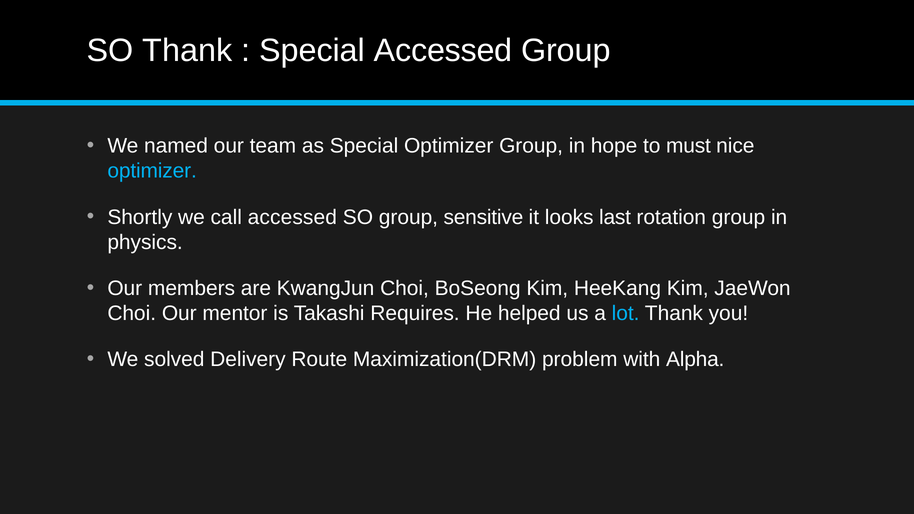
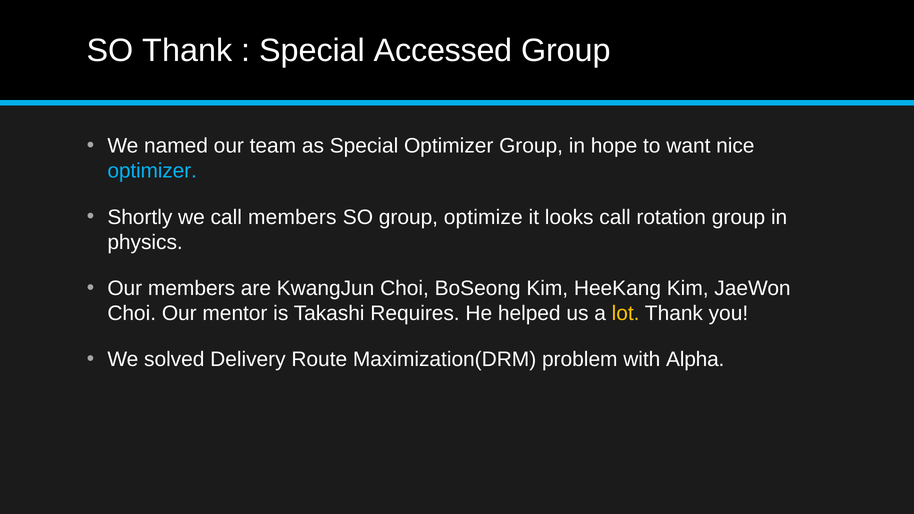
must: must -> want
call accessed: accessed -> members
sensitive: sensitive -> optimize
looks last: last -> call
lot colour: light blue -> yellow
